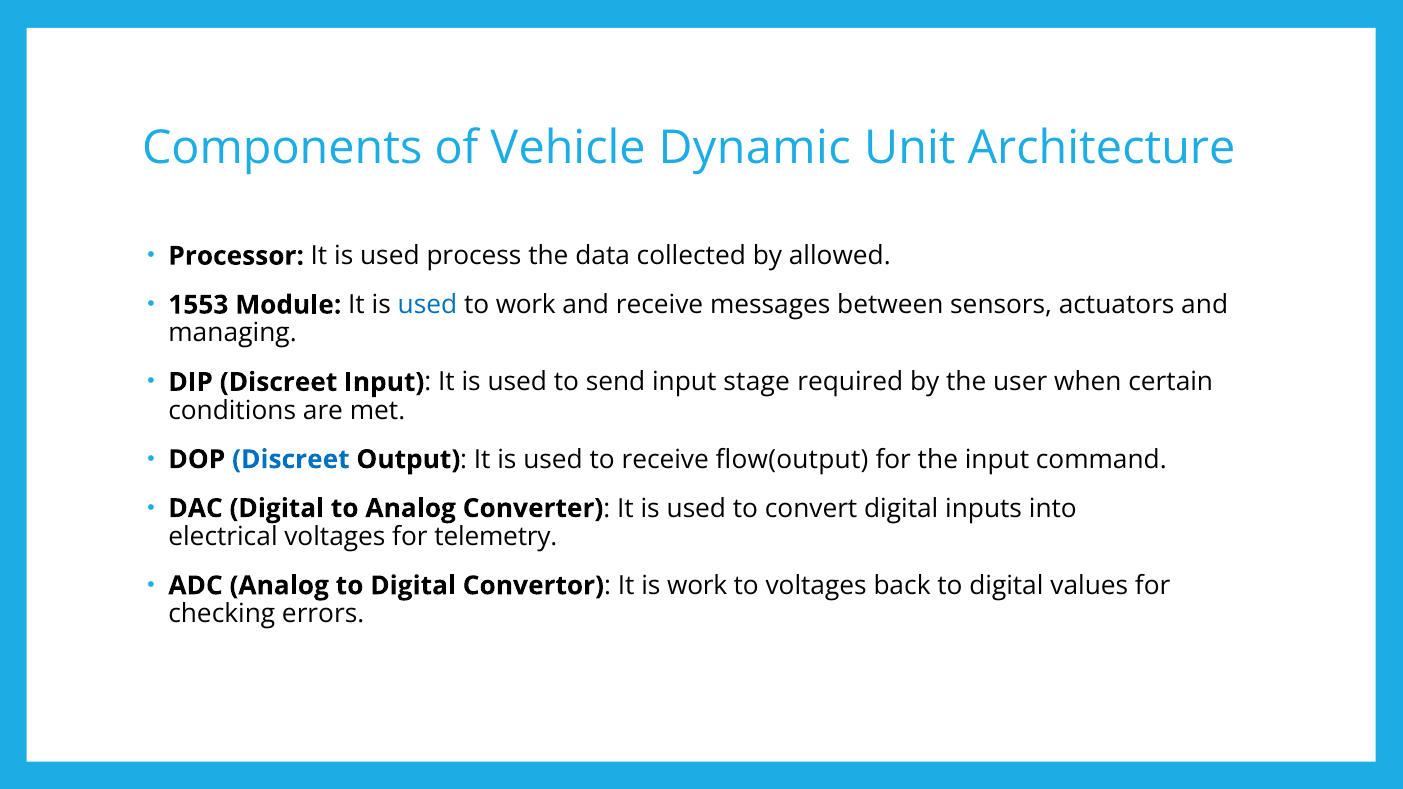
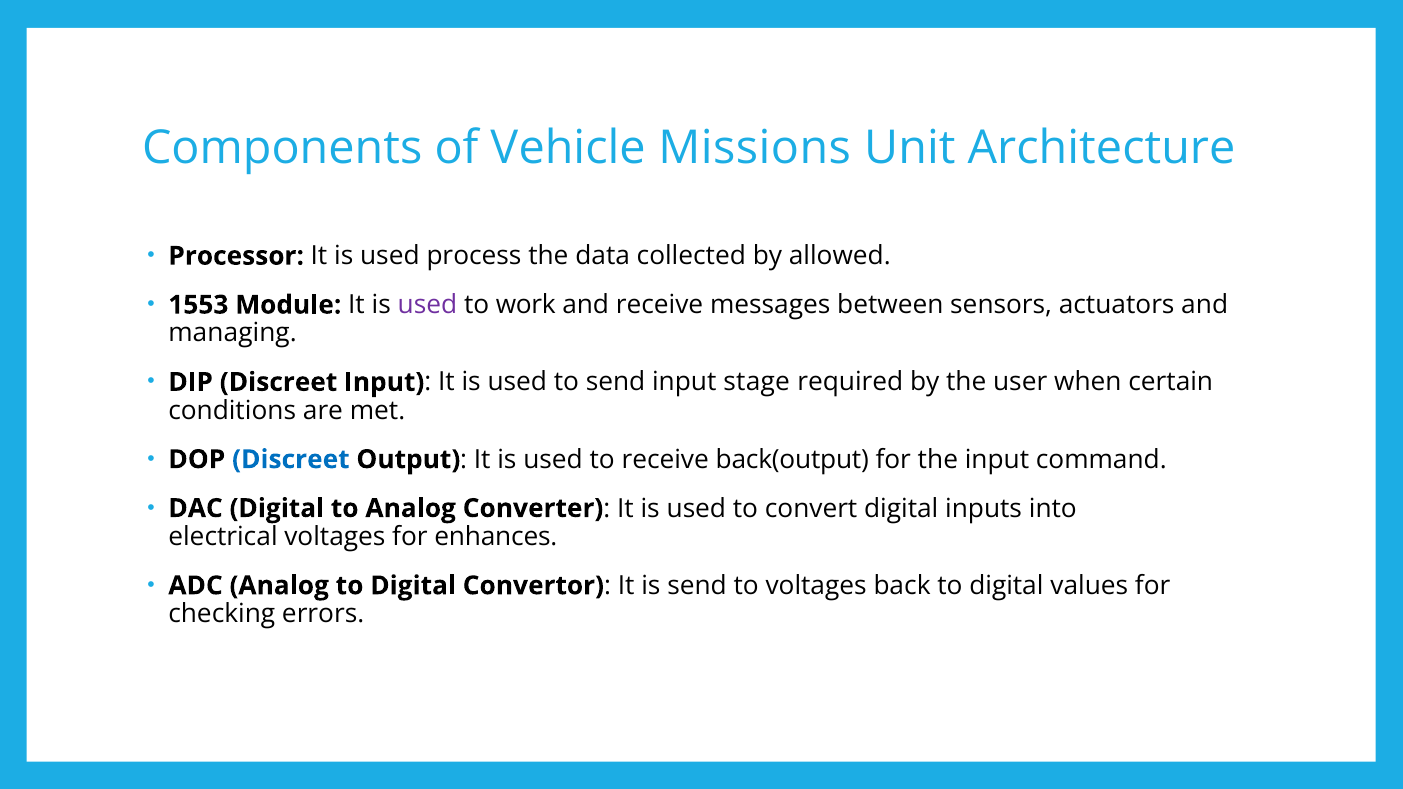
Dynamic: Dynamic -> Missions
used at (427, 305) colour: blue -> purple
flow(output: flow(output -> back(output
telemetry: telemetry -> enhances
is work: work -> send
